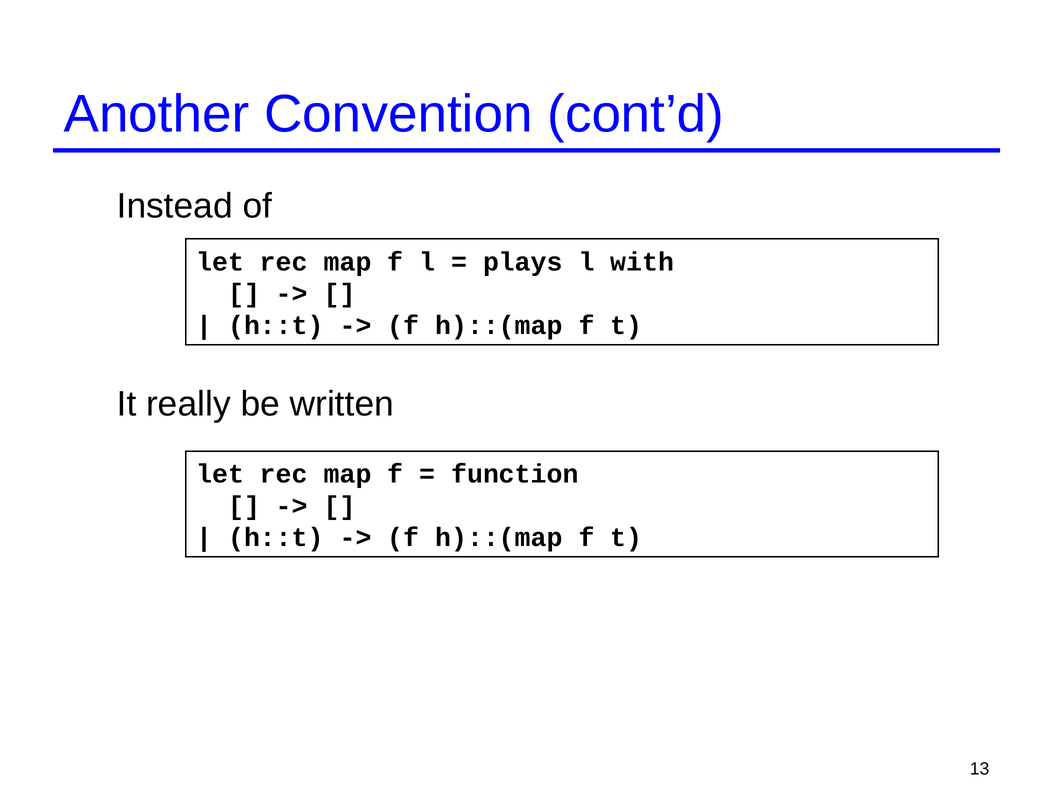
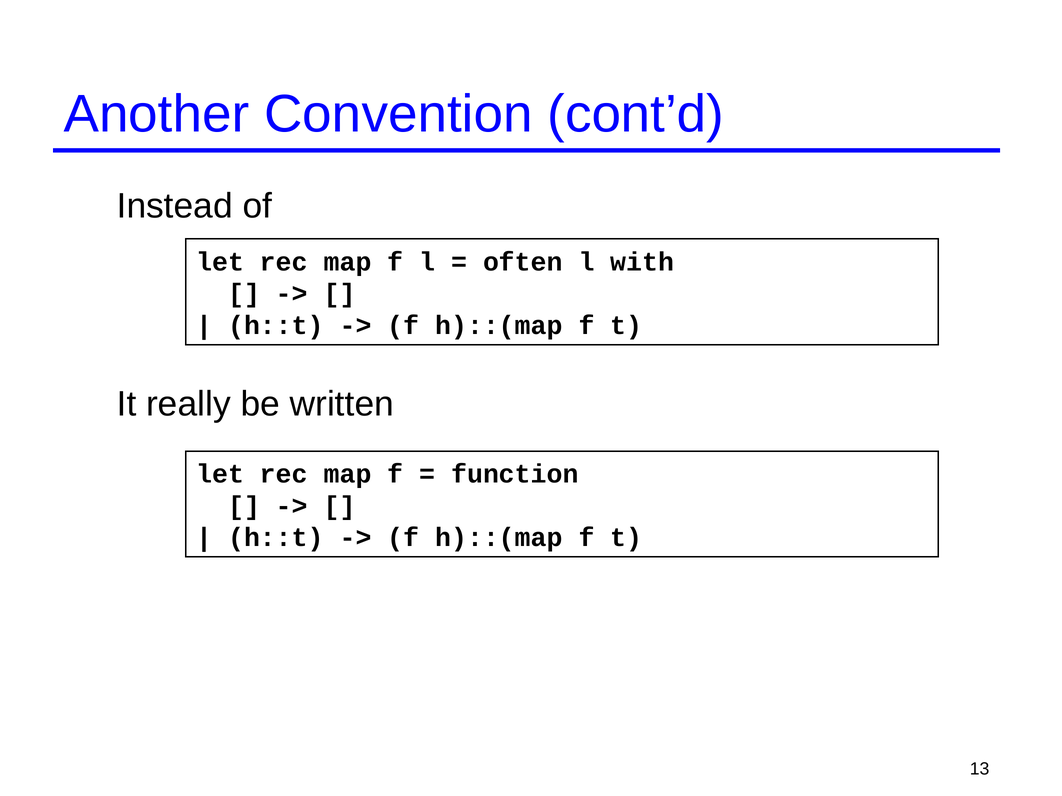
plays: plays -> often
